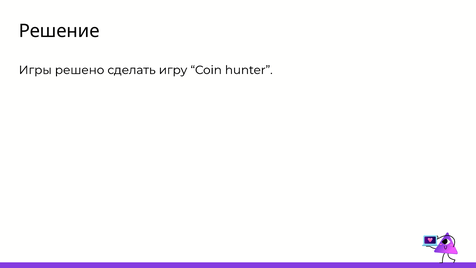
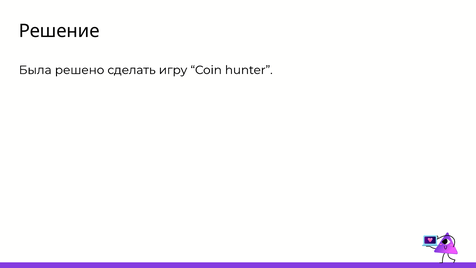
Игры: Игры -> Была
